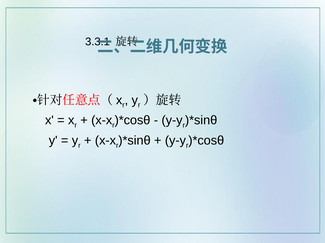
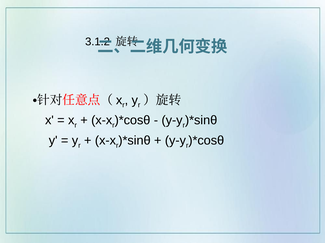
3.3.1: 3.3.1 -> 3.1.2
